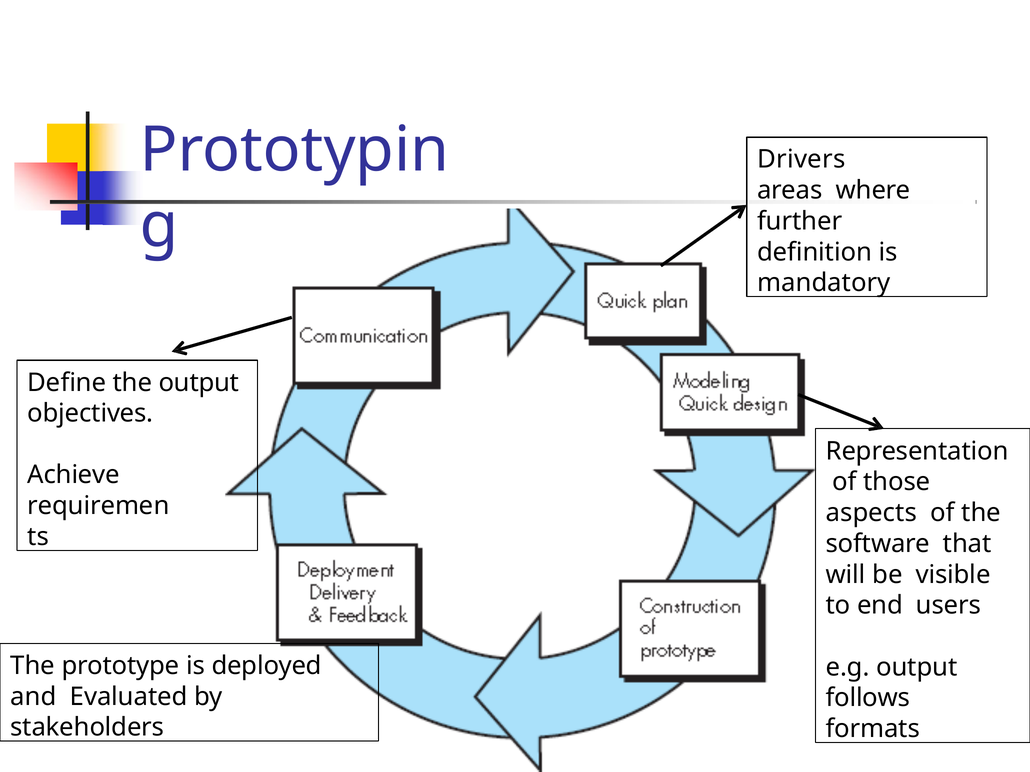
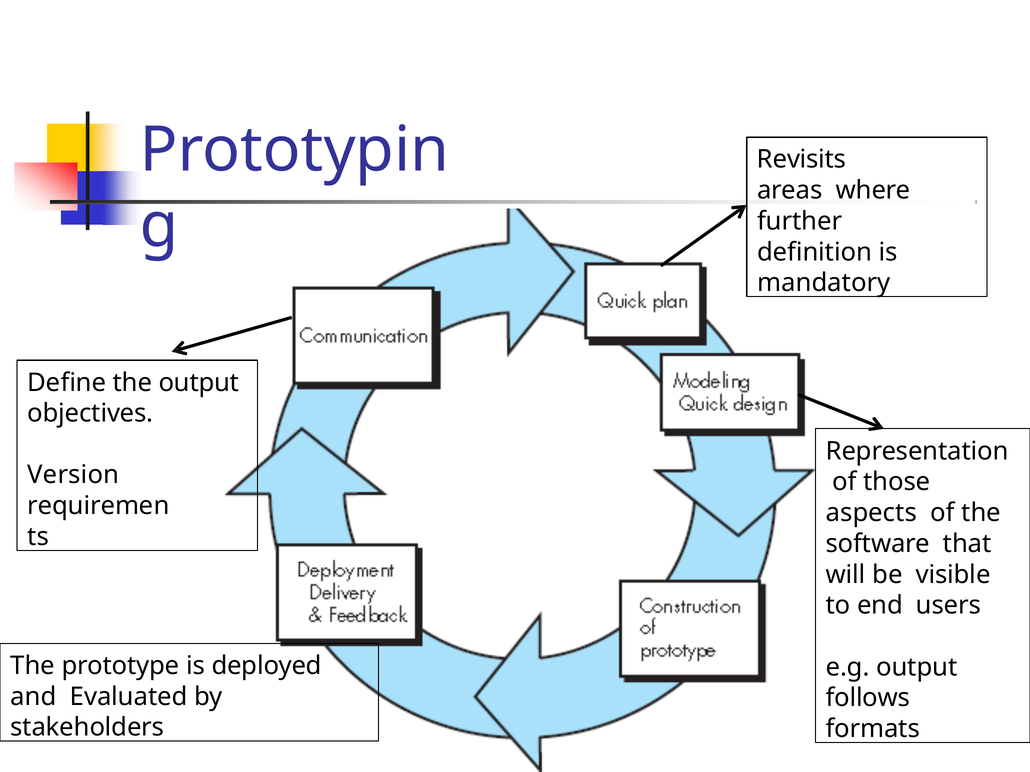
Drivers: Drivers -> Revisits
Achieve: Achieve -> Version
